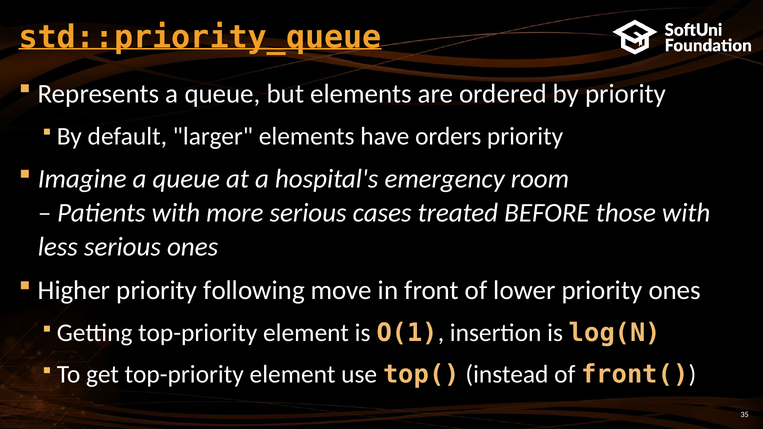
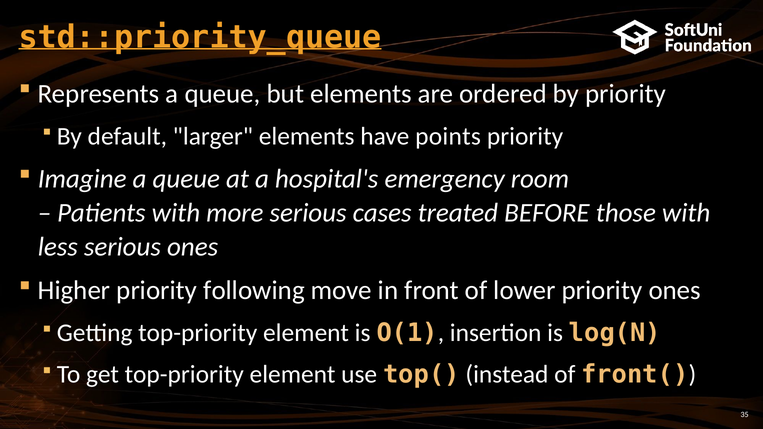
orders: orders -> points
